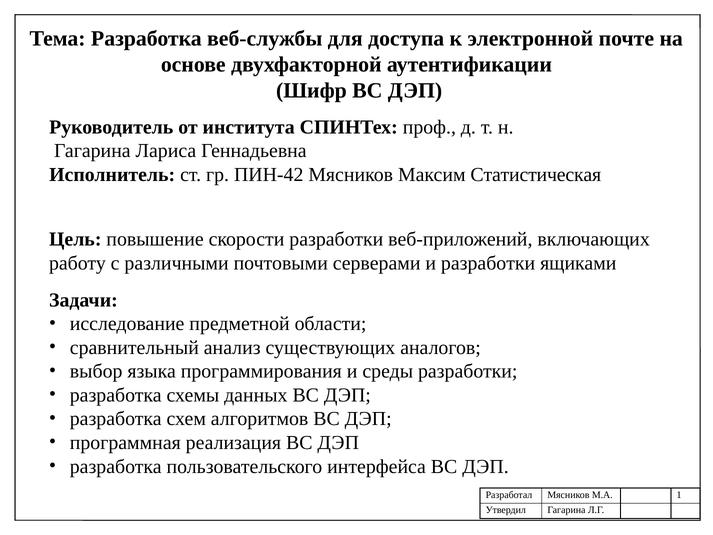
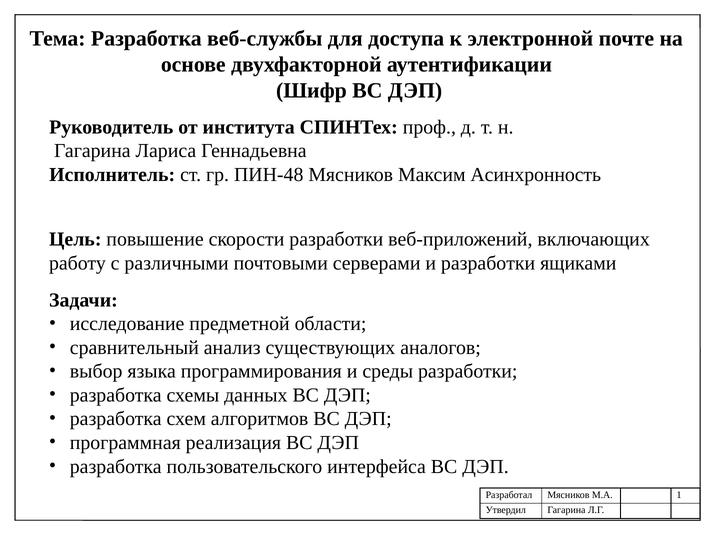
ПИН-42: ПИН-42 -> ПИН-48
Статистическая: Статистическая -> Асинхронность
